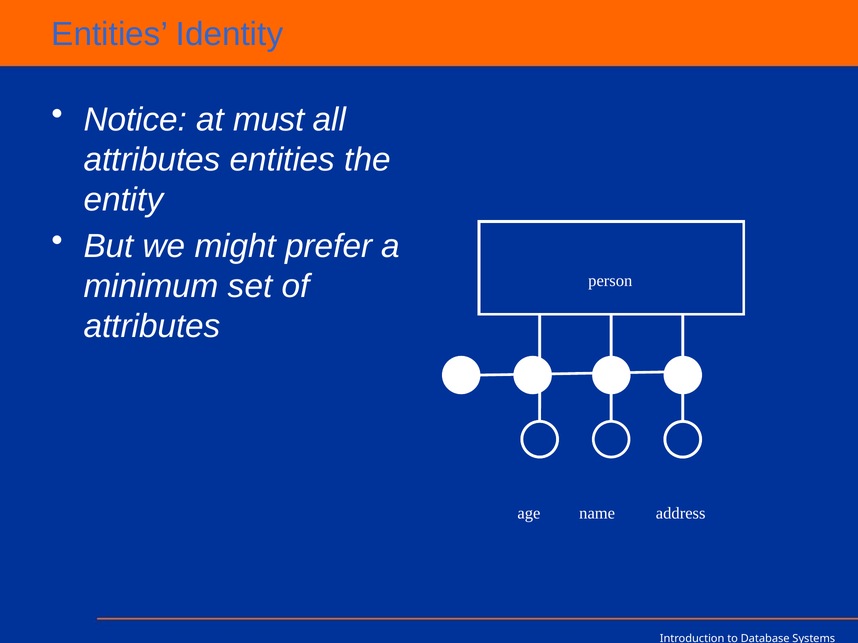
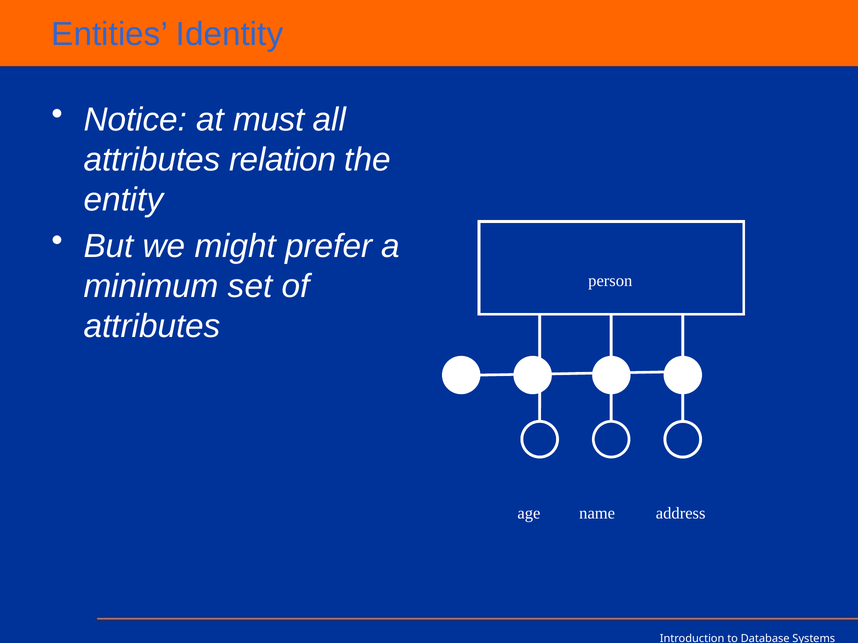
attributes entities: entities -> relation
